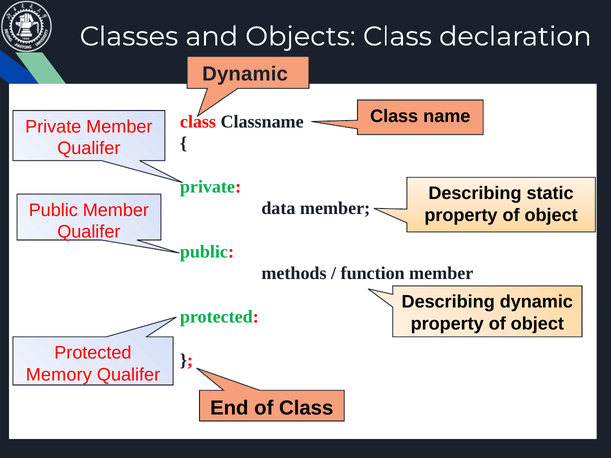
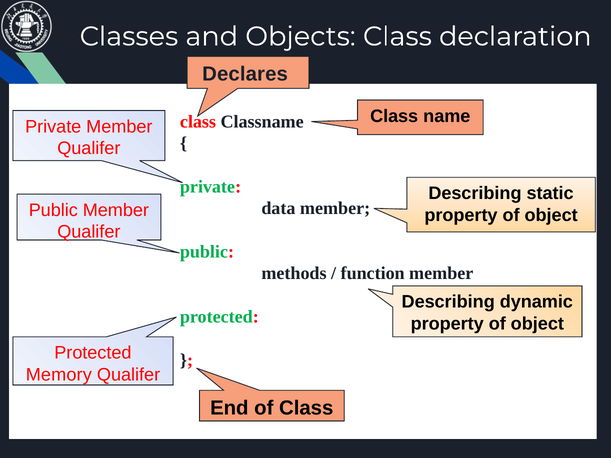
Dynamic at (245, 74): Dynamic -> Declares
